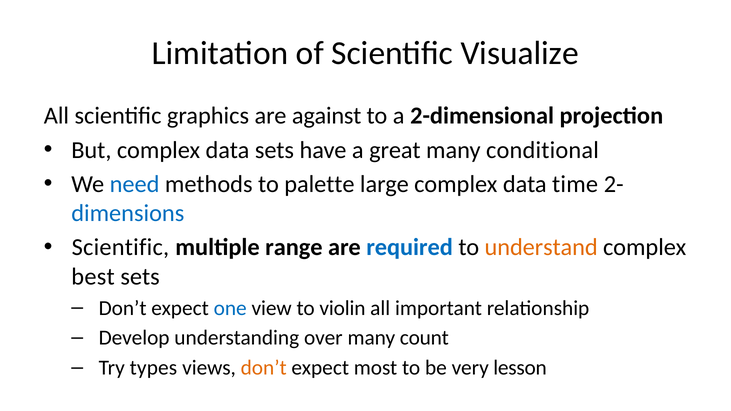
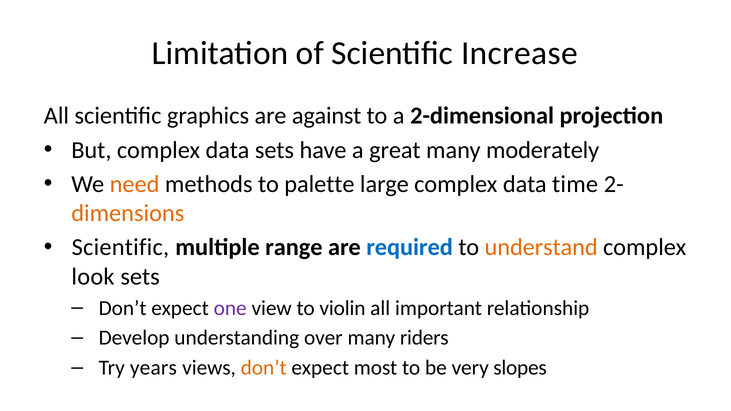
Visualize: Visualize -> Increase
conditional: conditional -> moderately
need colour: blue -> orange
dimensions colour: blue -> orange
best: best -> look
one colour: blue -> purple
count: count -> riders
types: types -> years
lesson: lesson -> slopes
